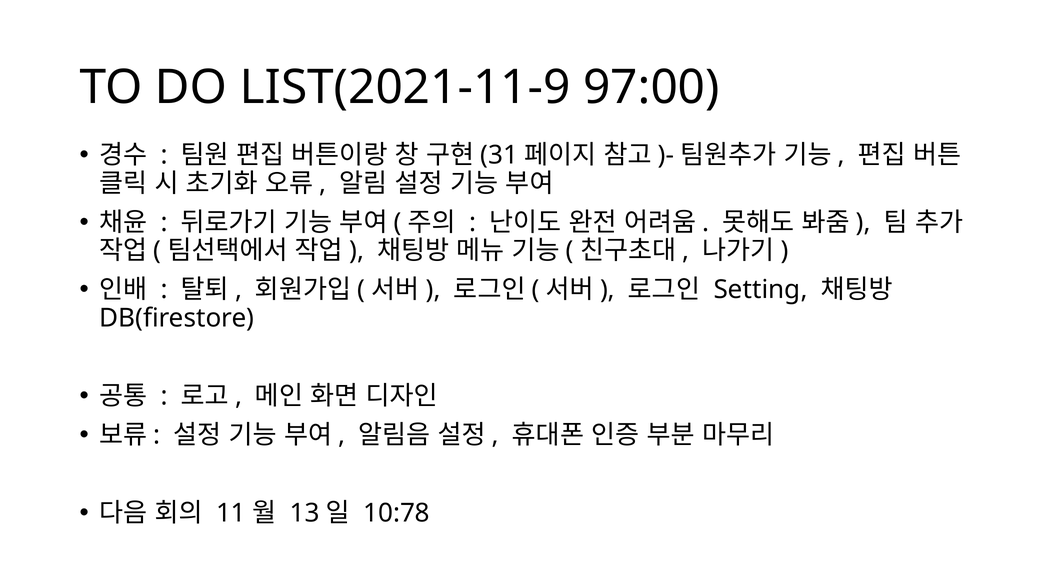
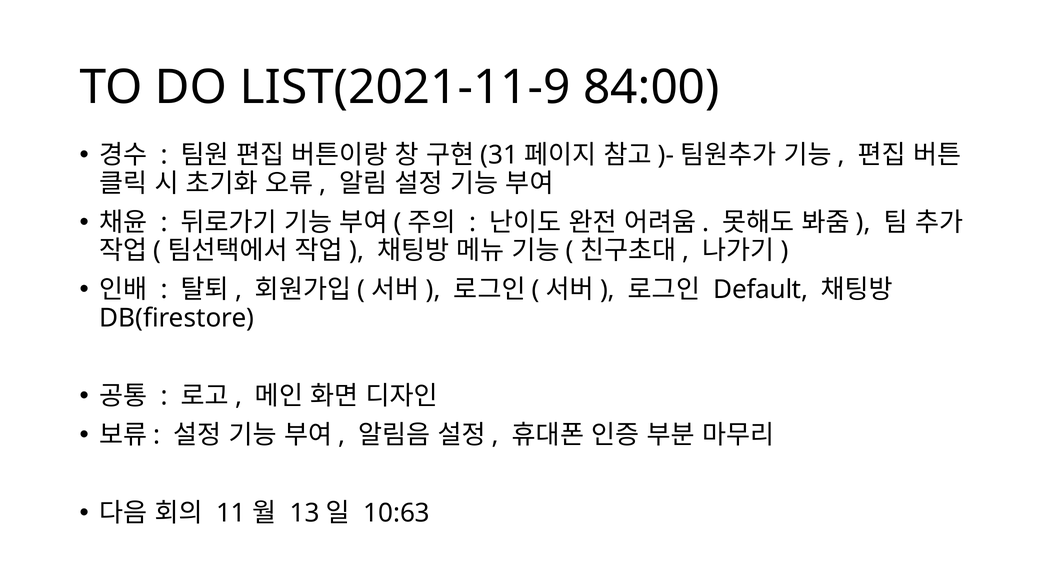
97:00: 97:00 -> 84:00
Setting: Setting -> Default
10:78: 10:78 -> 10:63
